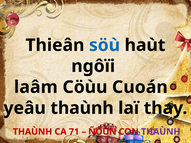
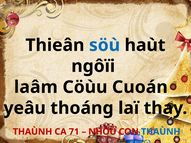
yeâu thaùnh: thaùnh -> thoáng
ÑÔÙN: ÑÔÙN -> NHÔÙ
THAÙNH at (161, 132) colour: purple -> blue
